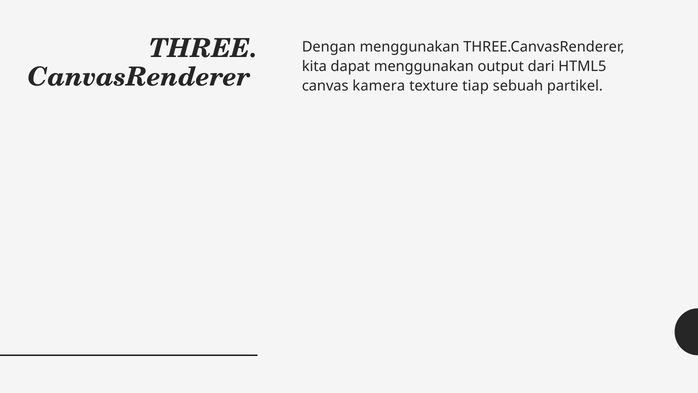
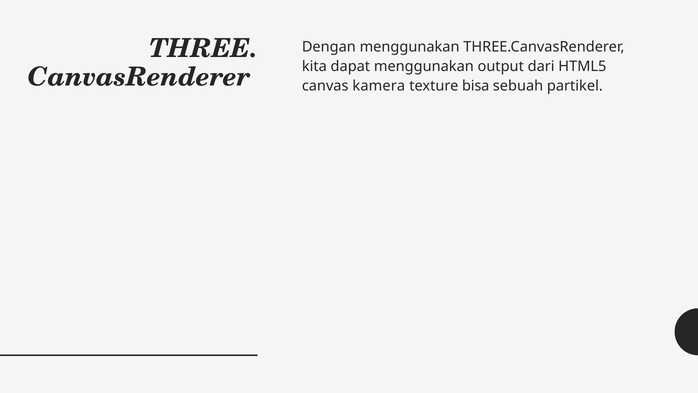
tiap: tiap -> bisa
